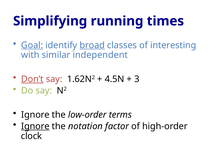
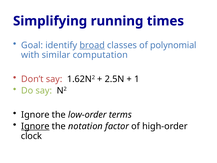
Goal underline: present -> none
interesting: interesting -> polynomial
independent: independent -> computation
Don’t underline: present -> none
4.5N: 4.5N -> 2.5N
3: 3 -> 1
